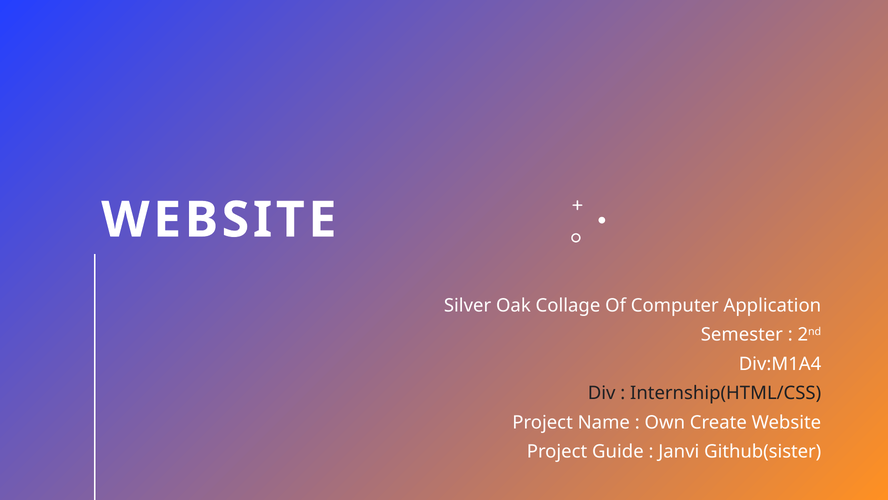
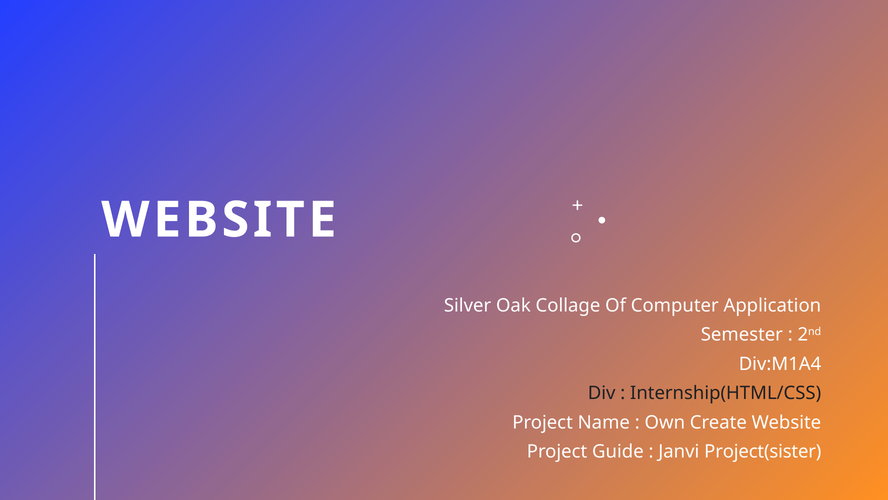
Github(sister: Github(sister -> Project(sister
